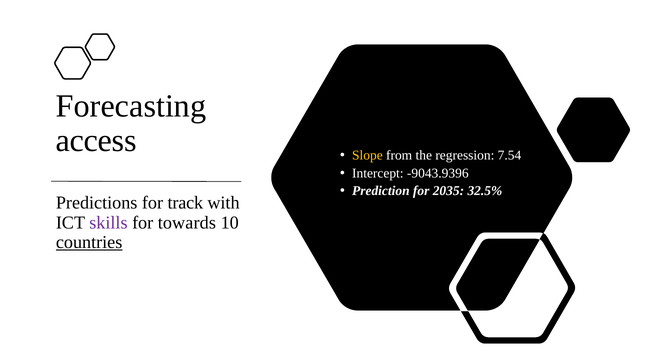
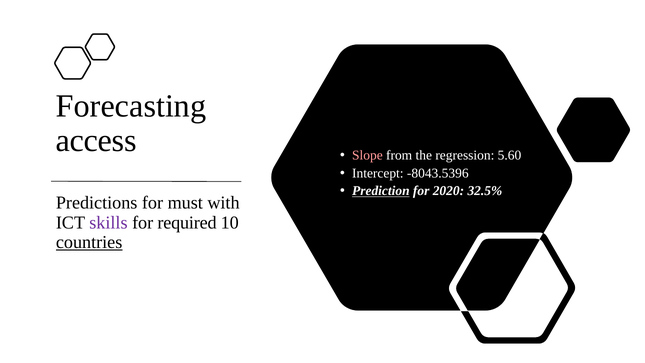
Slope colour: yellow -> pink
7.54: 7.54 -> 5.60
-9043.9396: -9043.9396 -> -8043.5396
Prediction underline: none -> present
2035: 2035 -> 2020
track: track -> must
towards: towards -> required
